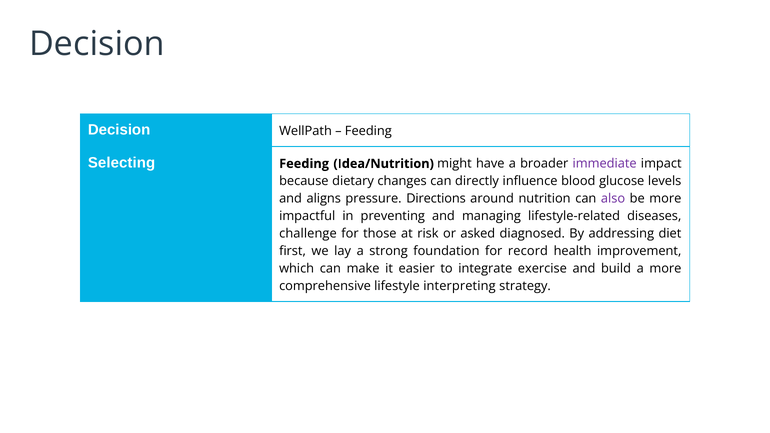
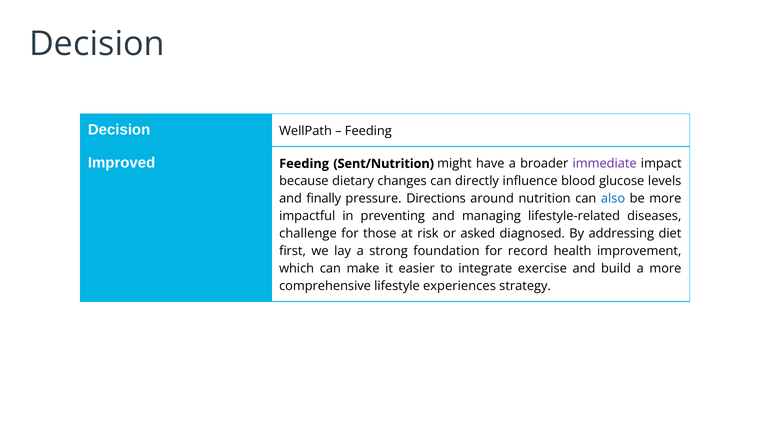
Selecting: Selecting -> Improved
Idea/Nutrition: Idea/Nutrition -> Sent/Nutrition
aligns: aligns -> finally
also colour: purple -> blue
interpreting: interpreting -> experiences
